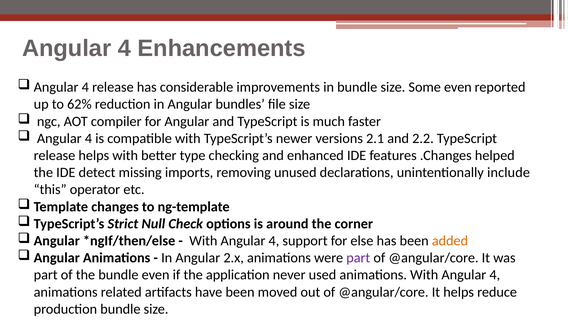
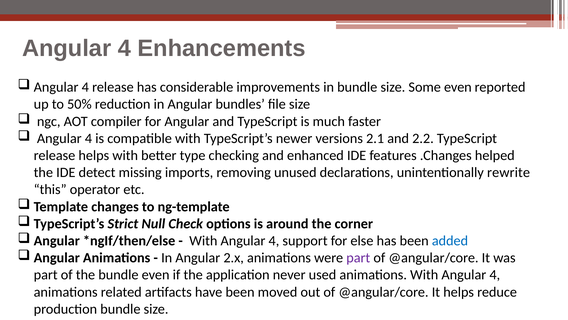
62%: 62% -> 50%
include: include -> rewrite
added colour: orange -> blue
